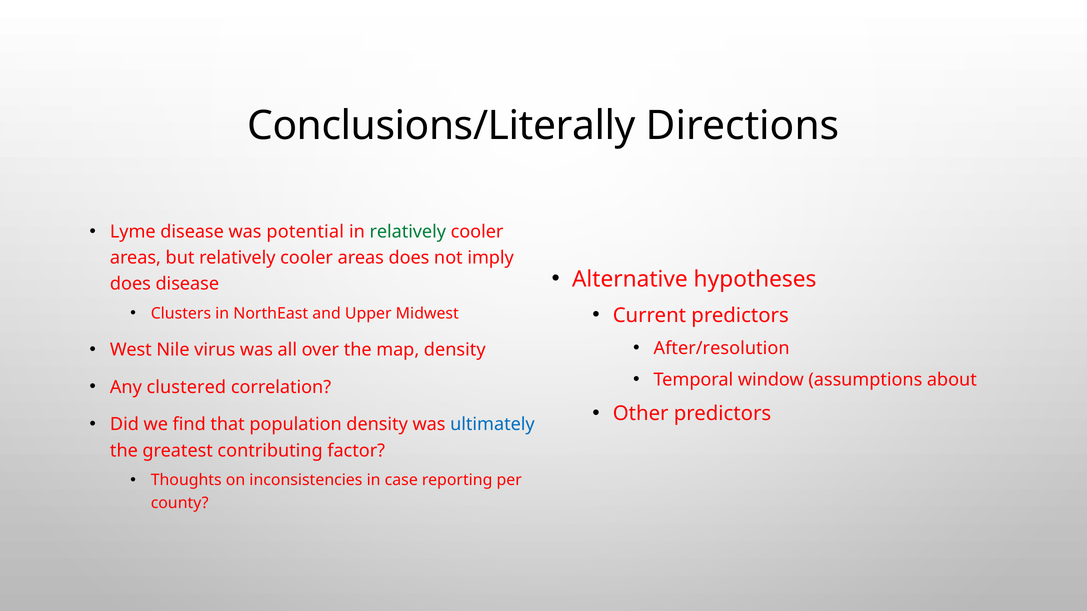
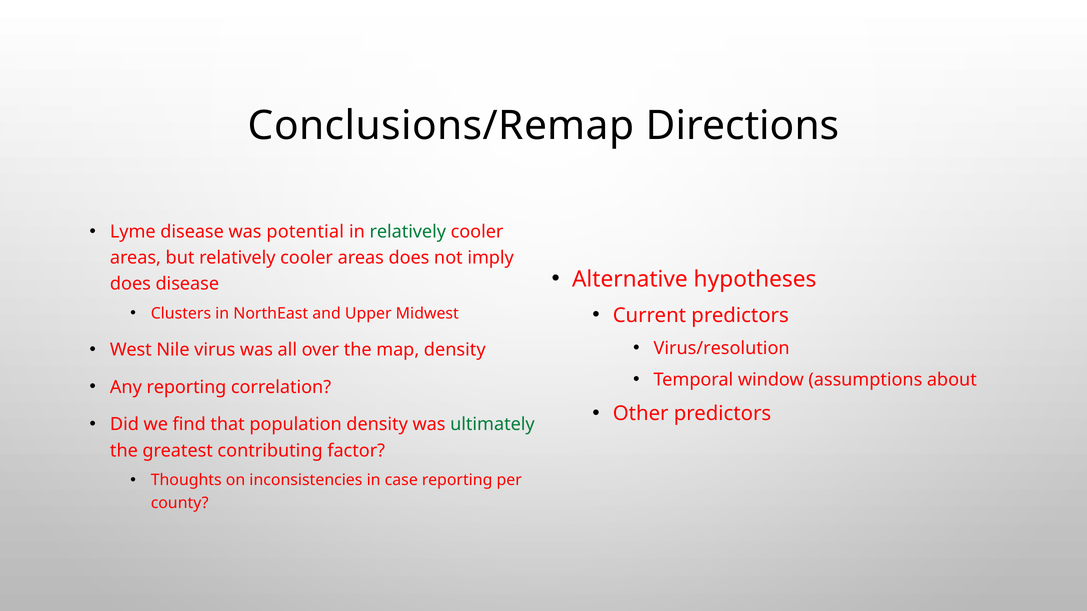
Conclusions/Literally: Conclusions/Literally -> Conclusions/Remap
After/resolution: After/resolution -> Virus/resolution
Any clustered: clustered -> reporting
ultimately colour: blue -> green
